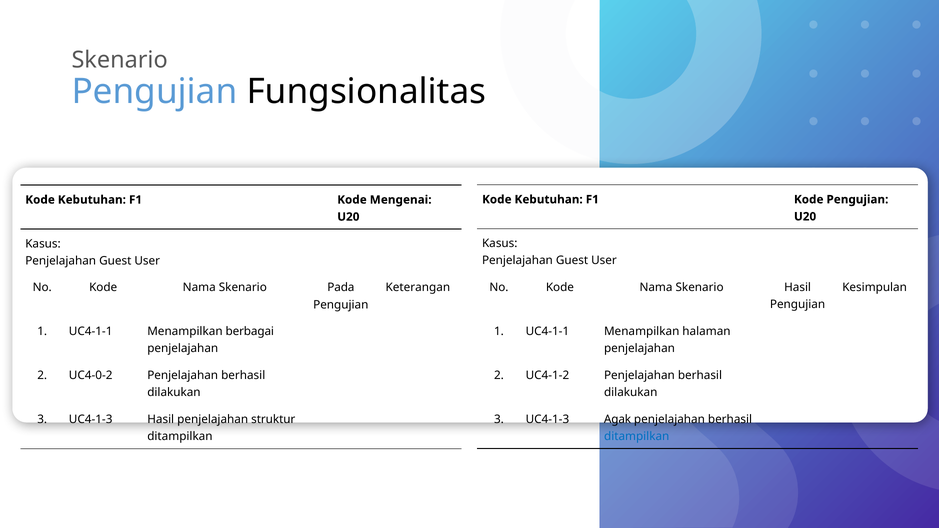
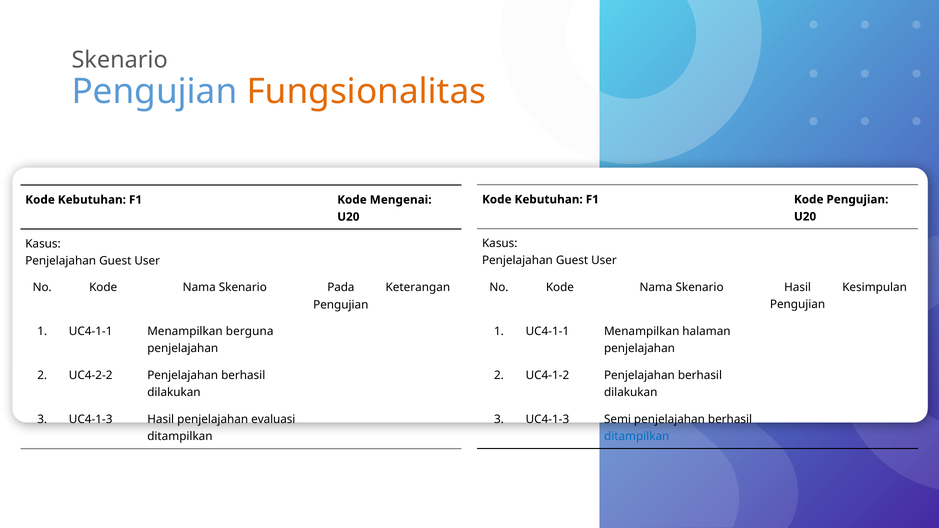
Fungsionalitas colour: black -> orange
berbagai: berbagai -> berguna
UC4-0-2: UC4-0-2 -> UC4-2-2
Agak: Agak -> Semi
struktur: struktur -> evaluasi
